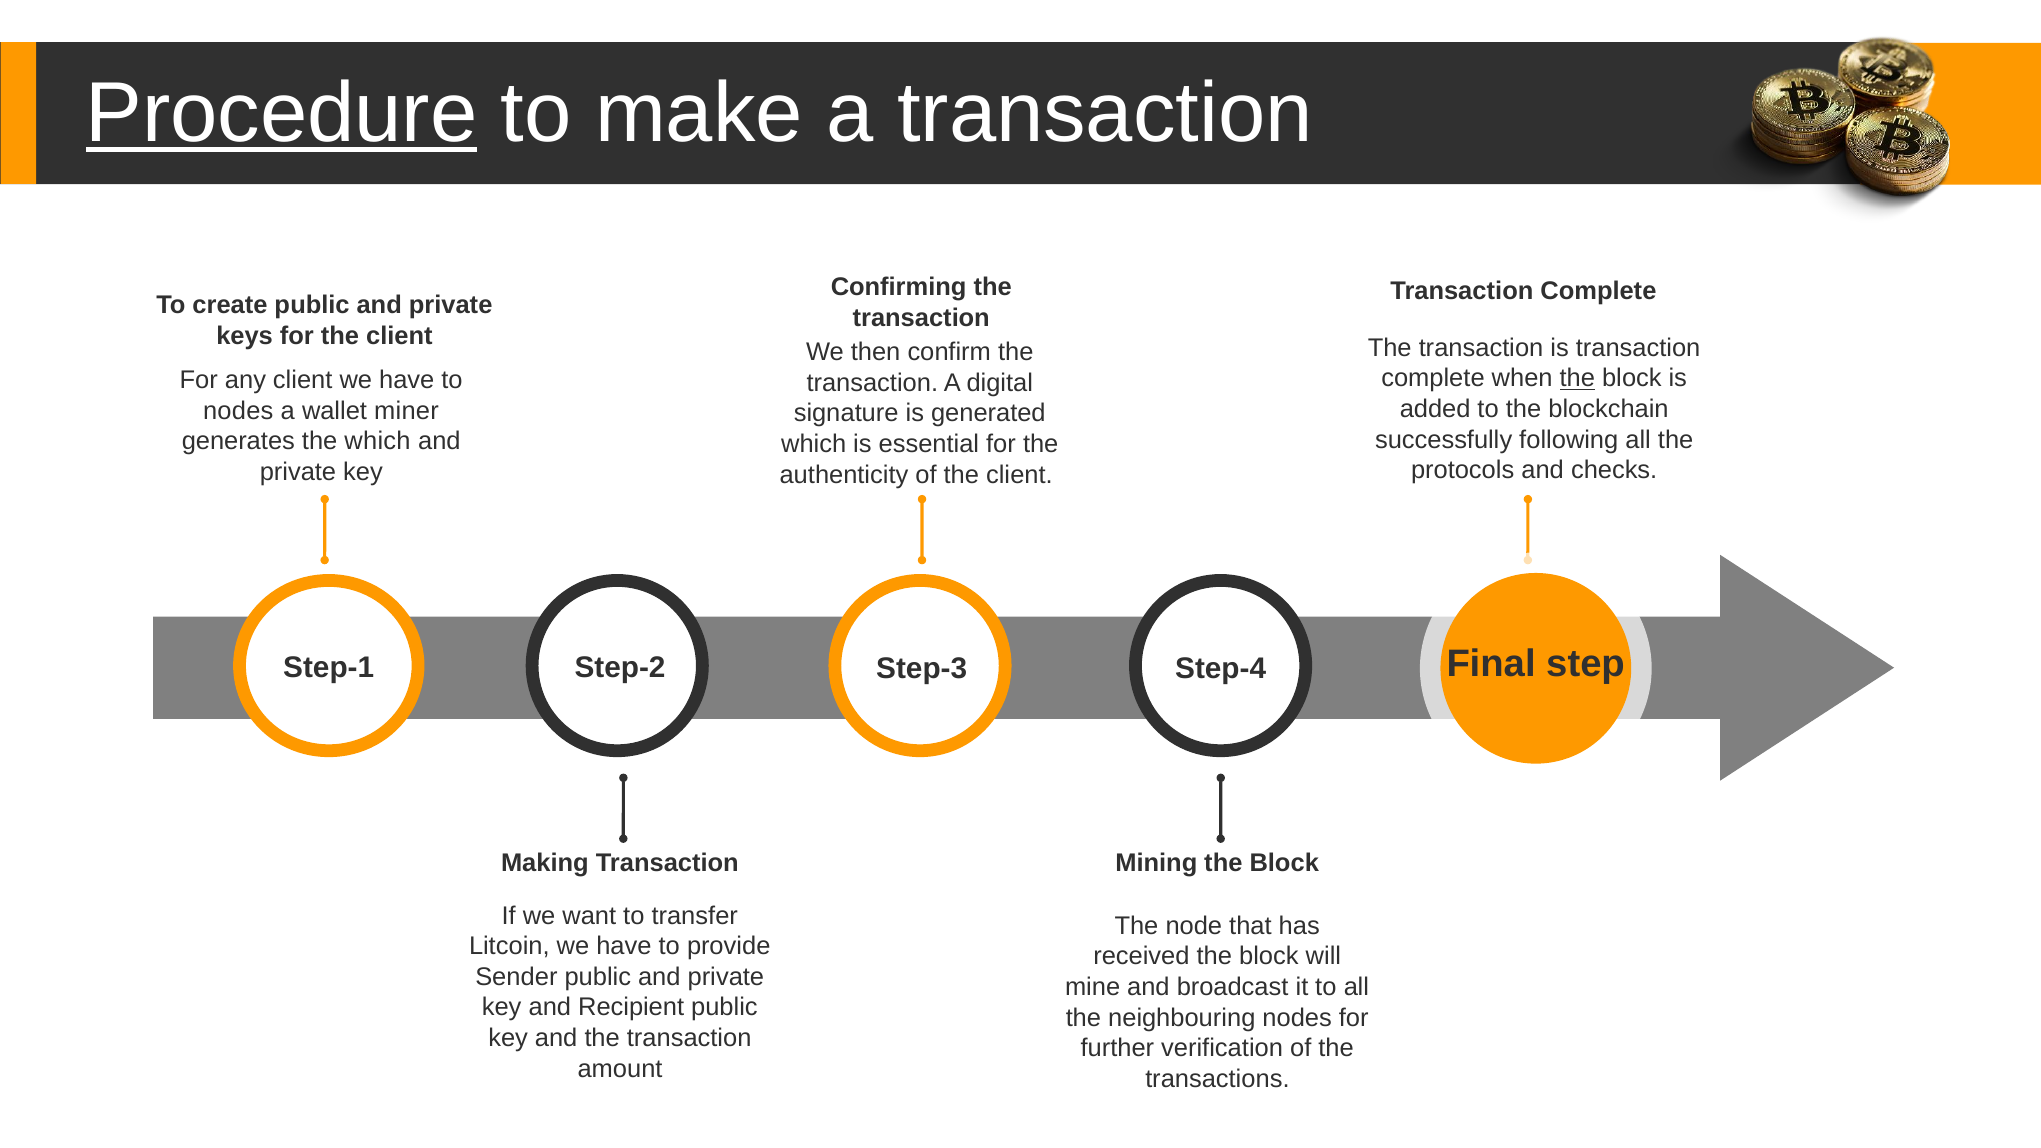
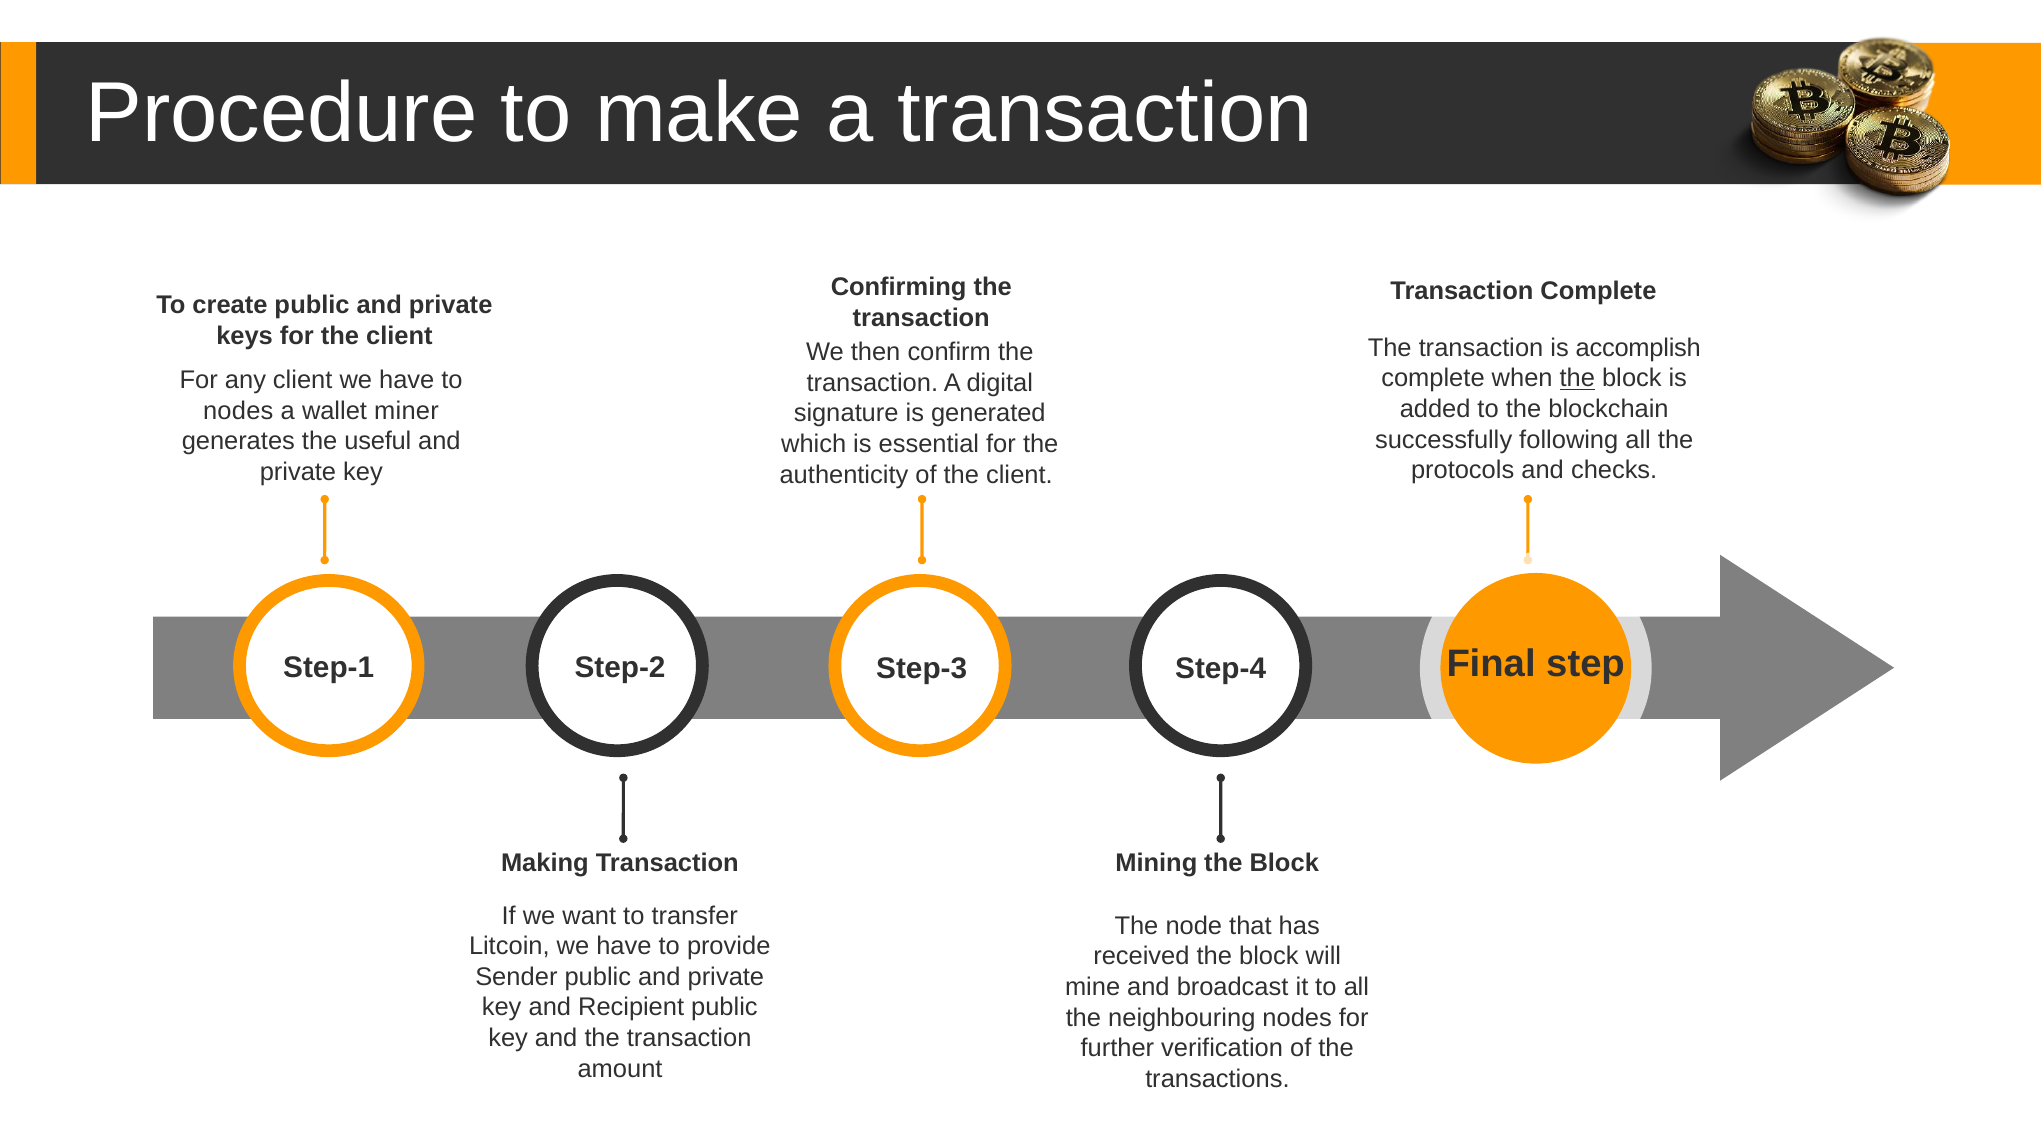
Procedure underline: present -> none
is transaction: transaction -> accomplish
the which: which -> useful
